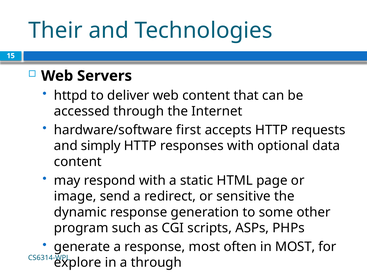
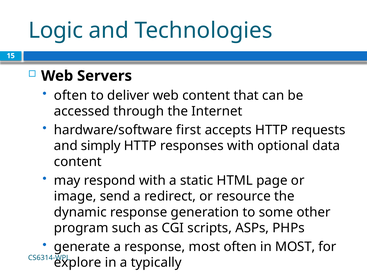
Their: Their -> Logic
httpd at (71, 95): httpd -> often
sensitive: sensitive -> resource
a through: through -> typically
